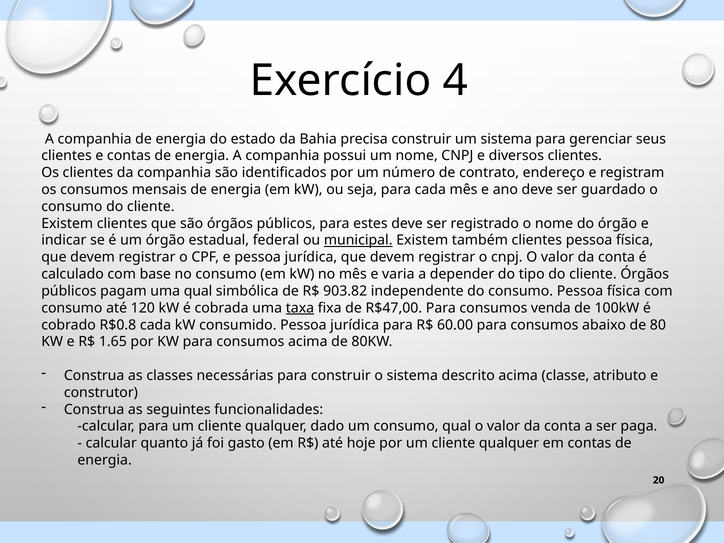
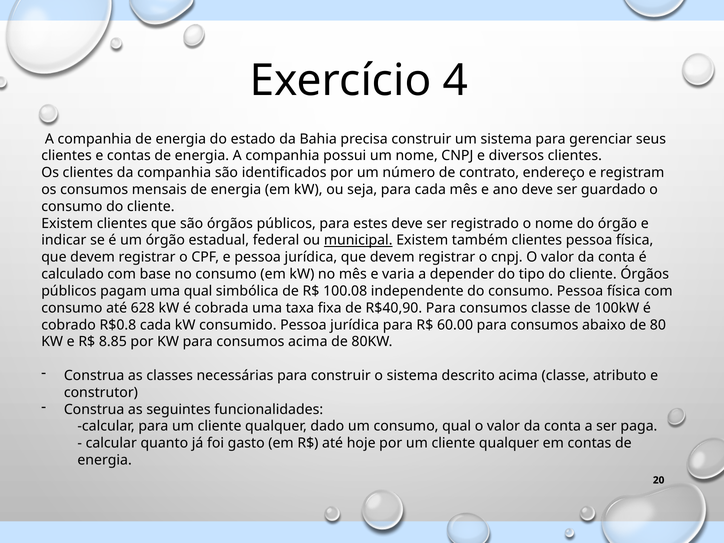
903.82: 903.82 -> 100.08
120: 120 -> 628
taxa underline: present -> none
R$47,00: R$47,00 -> R$40,90
consumos venda: venda -> classe
1.65: 1.65 -> 8.85
